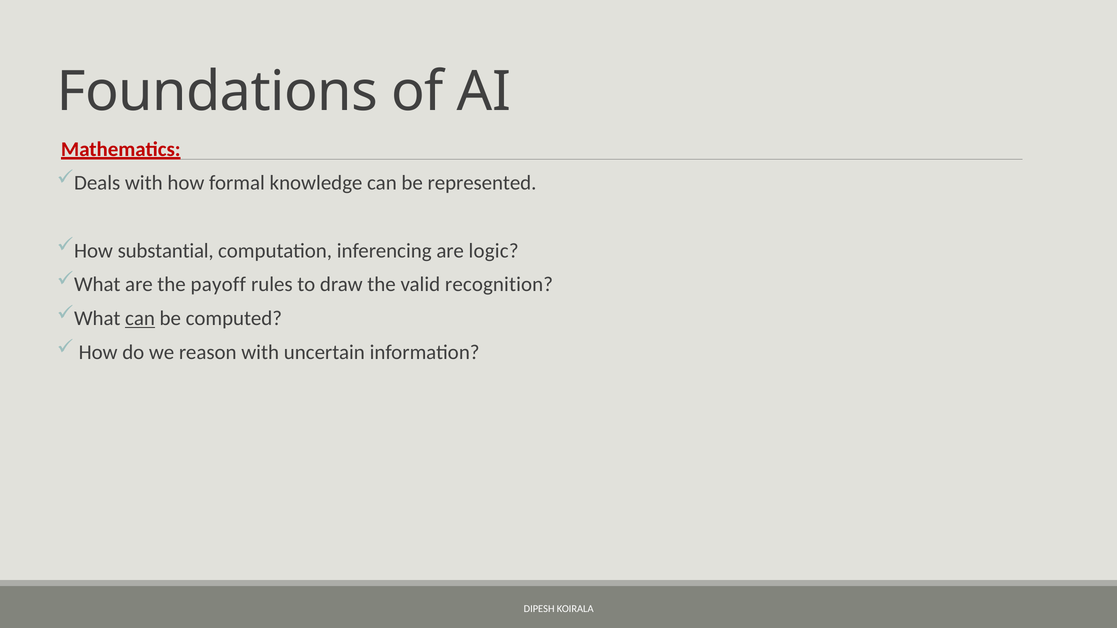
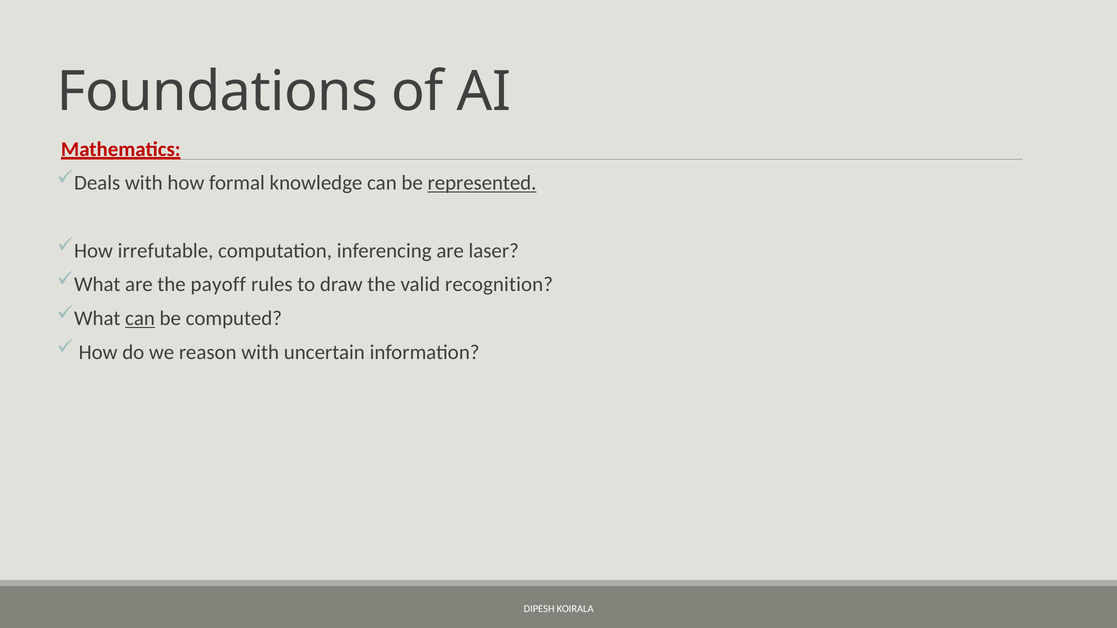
represented underline: none -> present
substantial: substantial -> irrefutable
logic: logic -> laser
